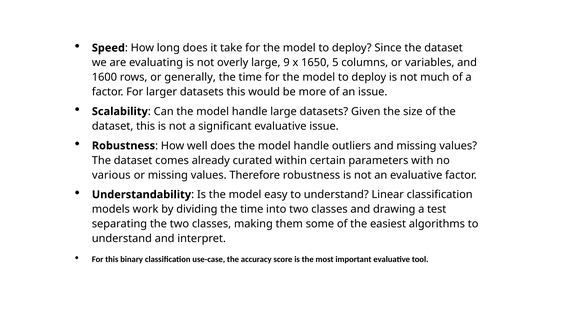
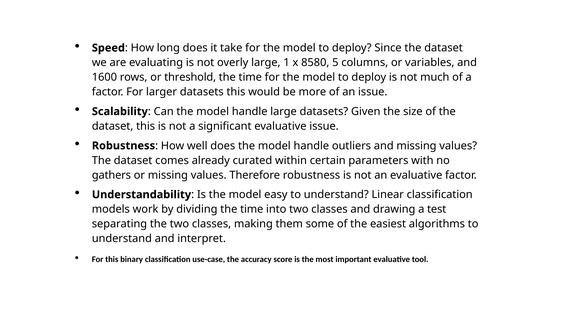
9: 9 -> 1
1650: 1650 -> 8580
generally: generally -> threshold
various: various -> gathers
